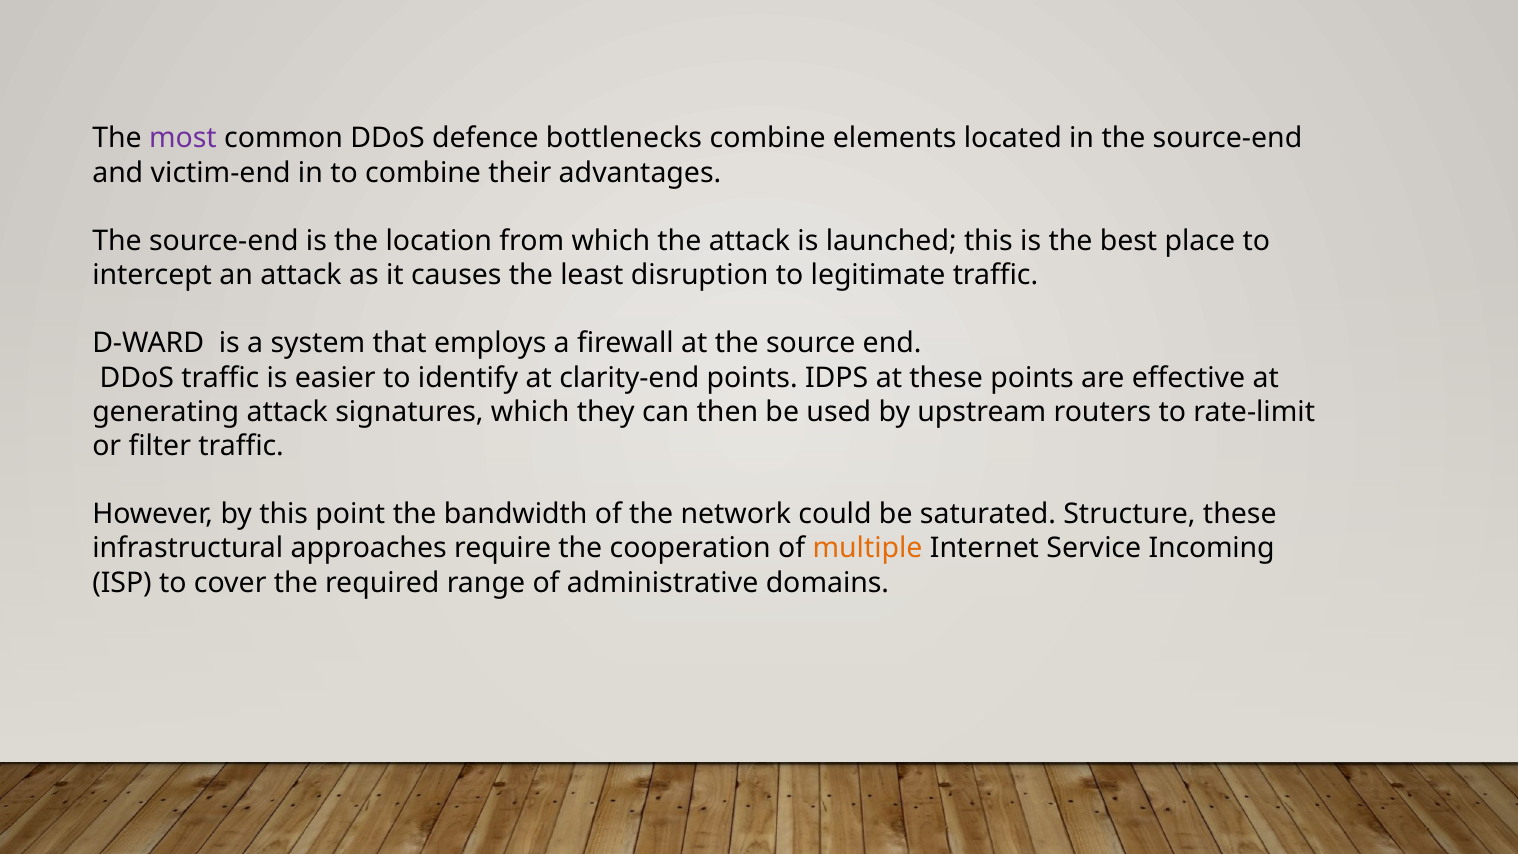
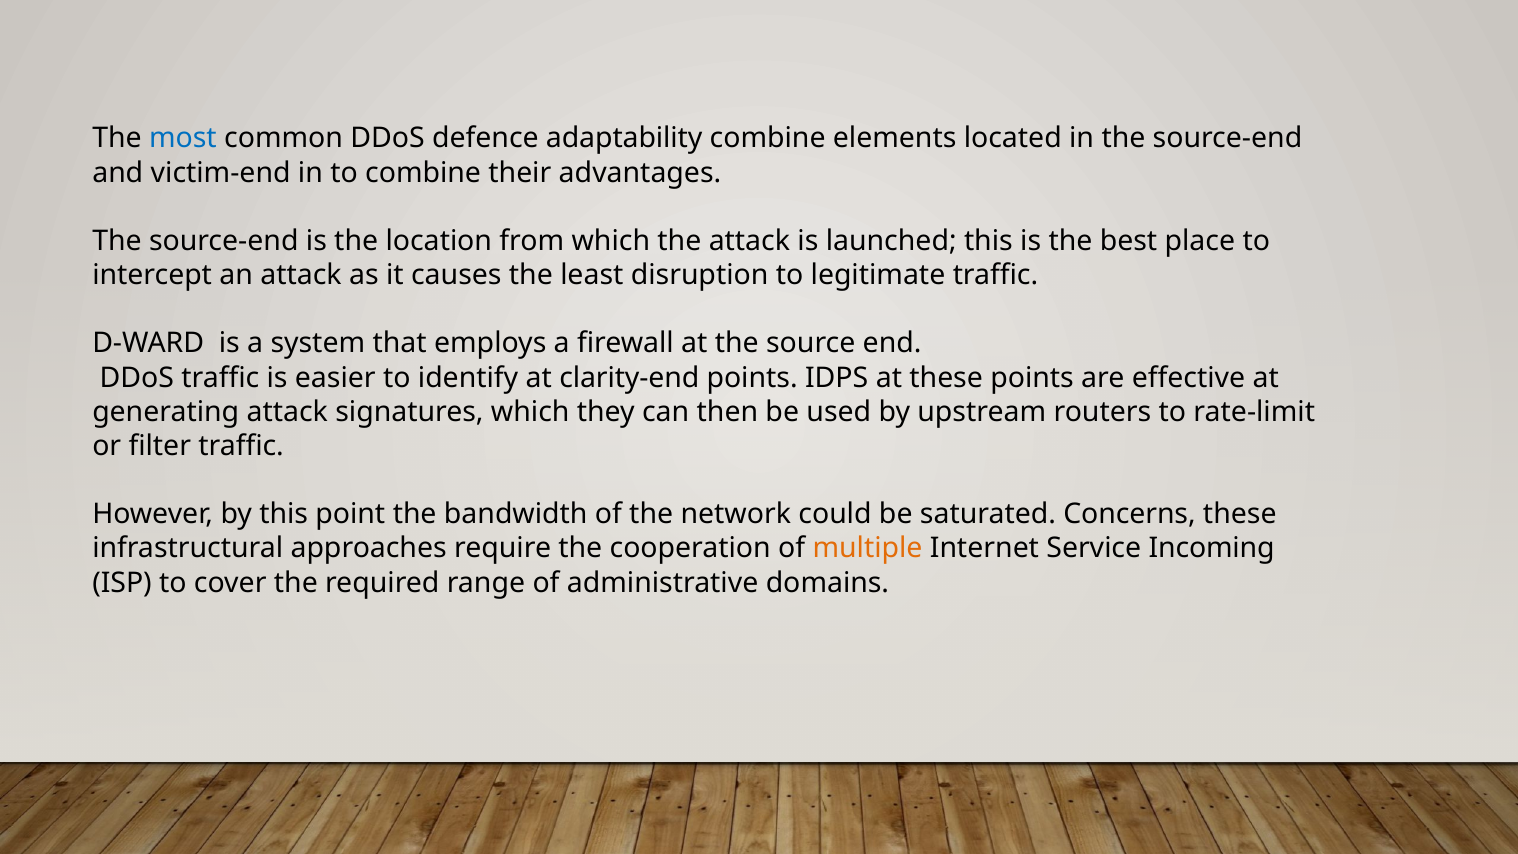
most colour: purple -> blue
bottlenecks: bottlenecks -> adaptability
Structure: Structure -> Concerns
